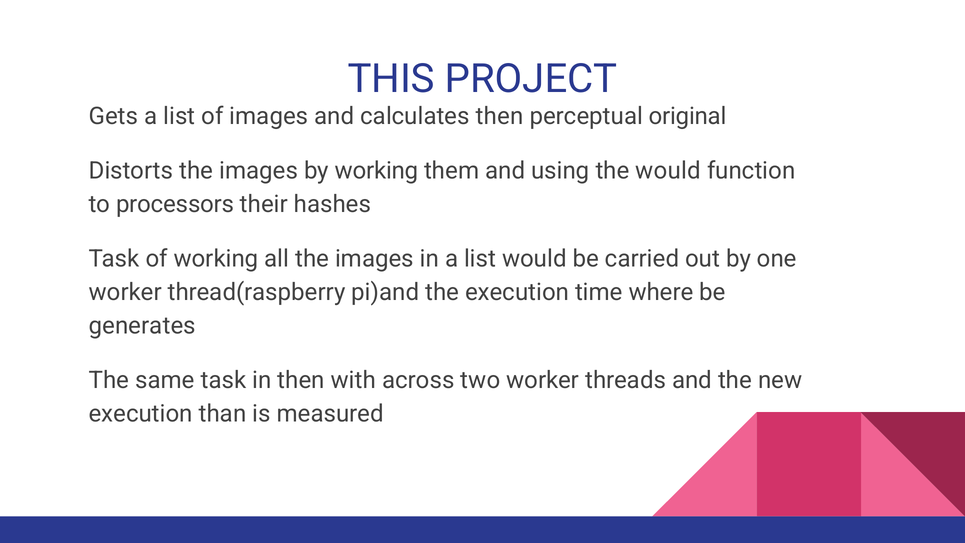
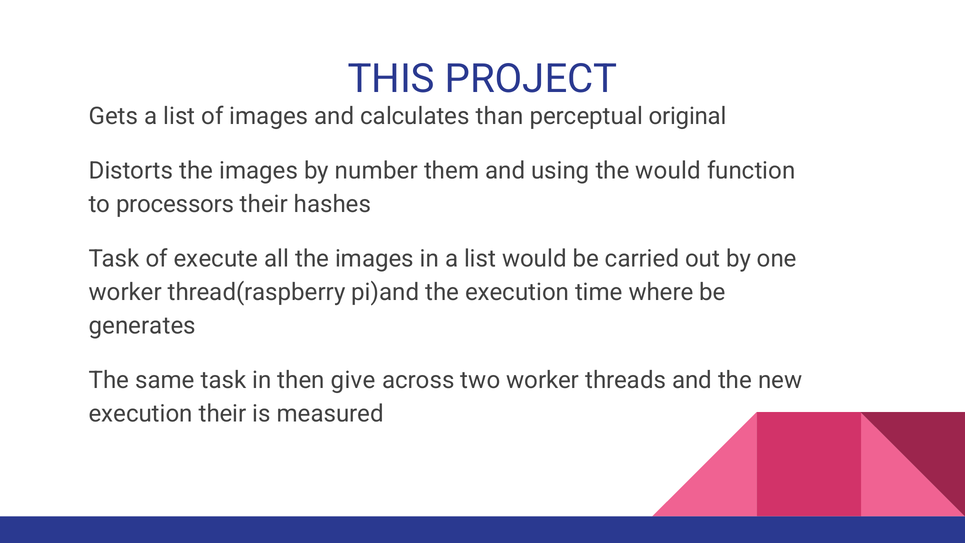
calculates then: then -> than
by working: working -> number
of working: working -> execute
with: with -> give
execution than: than -> their
